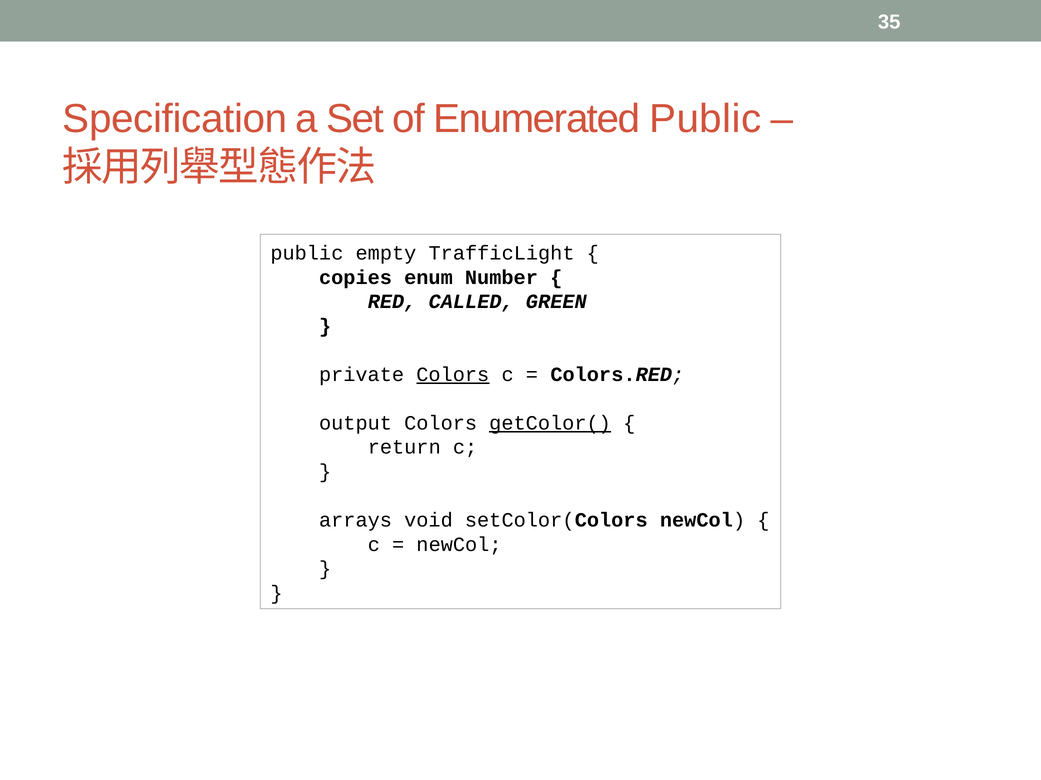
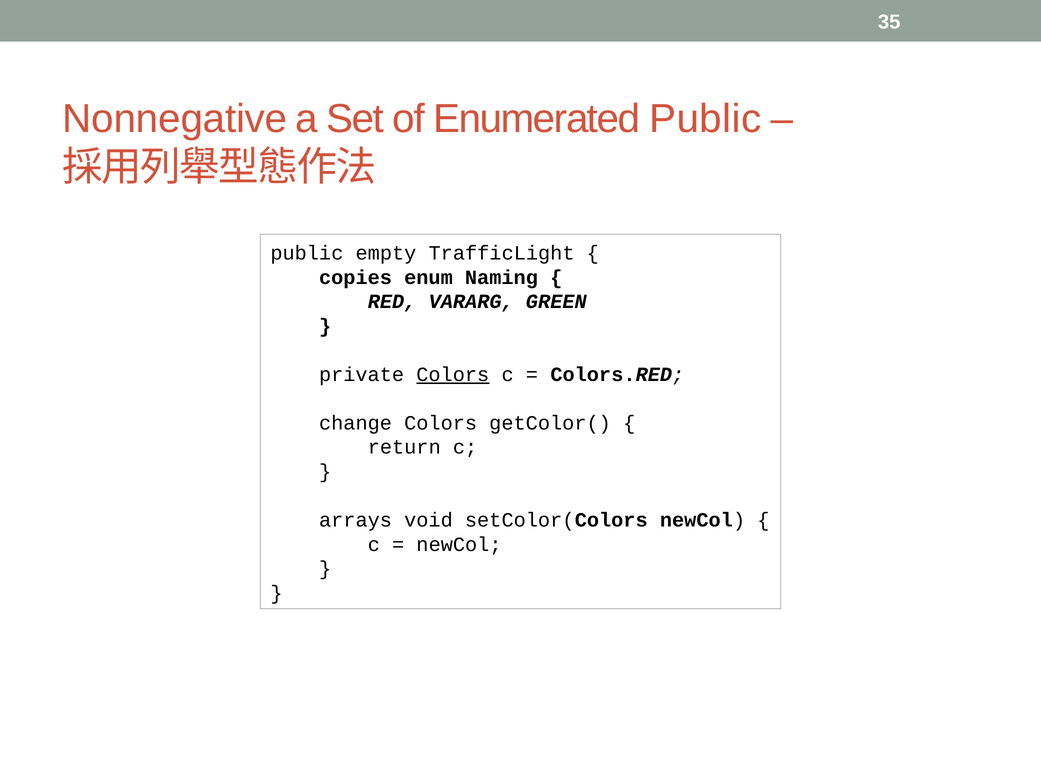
Specification: Specification -> Nonnegative
Number: Number -> Naming
CALLED: CALLED -> VARARG
output: output -> change
getColor( underline: present -> none
